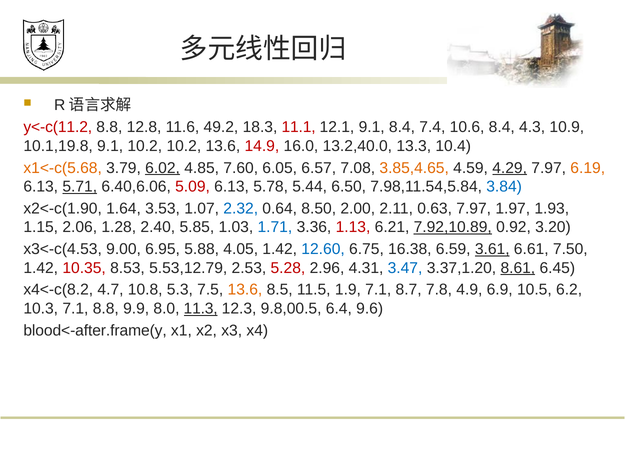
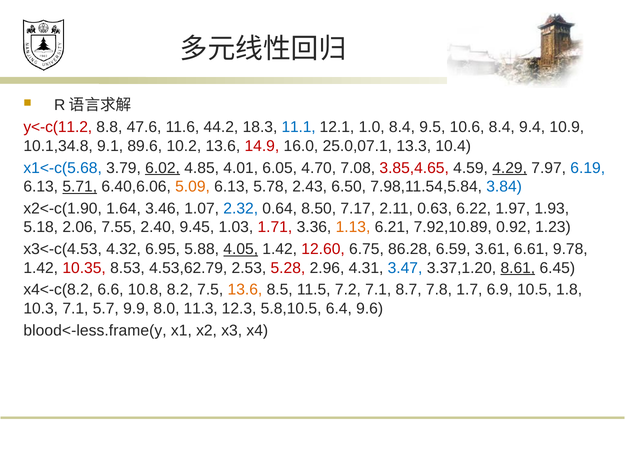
12.8: 12.8 -> 47.6
49.2: 49.2 -> 44.2
11.1 colour: red -> blue
12.1 9.1: 9.1 -> 1.0
7.4: 7.4 -> 9.5
4.3: 4.3 -> 9.4
10.1,19.8: 10.1,19.8 -> 10.1,34.8
9.1 10.2: 10.2 -> 89.6
13.2,40.0: 13.2,40.0 -> 25.0,07.1
x1<-c(5.68 colour: orange -> blue
7.60: 7.60 -> 4.01
6.57: 6.57 -> 4.70
3.85,4.65 colour: orange -> red
6.19 colour: orange -> blue
5.09 colour: red -> orange
5.44: 5.44 -> 2.43
3.53: 3.53 -> 3.46
2.00: 2.00 -> 7.17
0.63 7.97: 7.97 -> 6.22
1.15: 1.15 -> 5.18
1.28: 1.28 -> 7.55
5.85: 5.85 -> 9.45
1.71 colour: blue -> red
1.13 colour: red -> orange
7.92,10.89 underline: present -> none
3.20: 3.20 -> 1.23
9.00: 9.00 -> 4.32
4.05 underline: none -> present
12.60 colour: blue -> red
16.38: 16.38 -> 86.28
3.61 underline: present -> none
7.50: 7.50 -> 9.78
5.53,12.79: 5.53,12.79 -> 4.53,62.79
4.7: 4.7 -> 6.6
5.3: 5.3 -> 8.2
1.9: 1.9 -> 7.2
4.9: 4.9 -> 1.7
6.2: 6.2 -> 1.8
7.1 8.8: 8.8 -> 5.7
11.3 underline: present -> none
9.8,00.5: 9.8,00.5 -> 5.8,10.5
blood<-after.frame(y: blood<-after.frame(y -> blood<-less.frame(y
